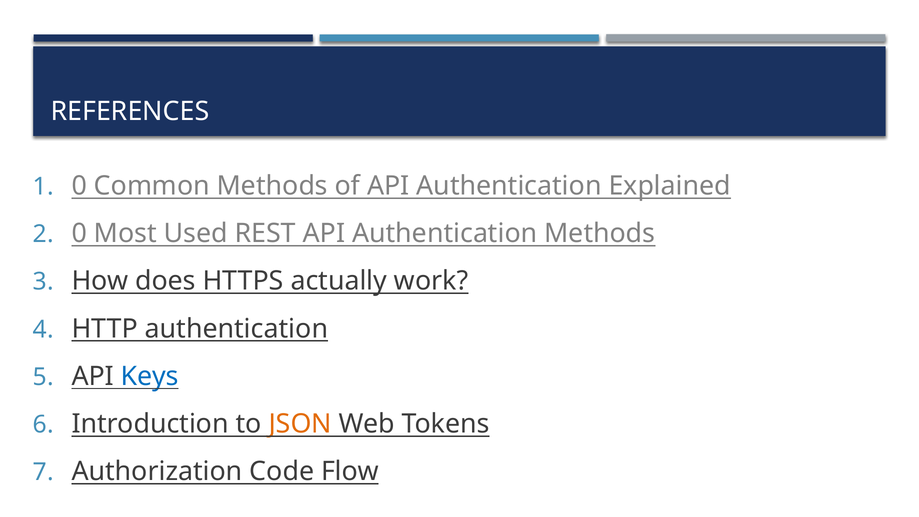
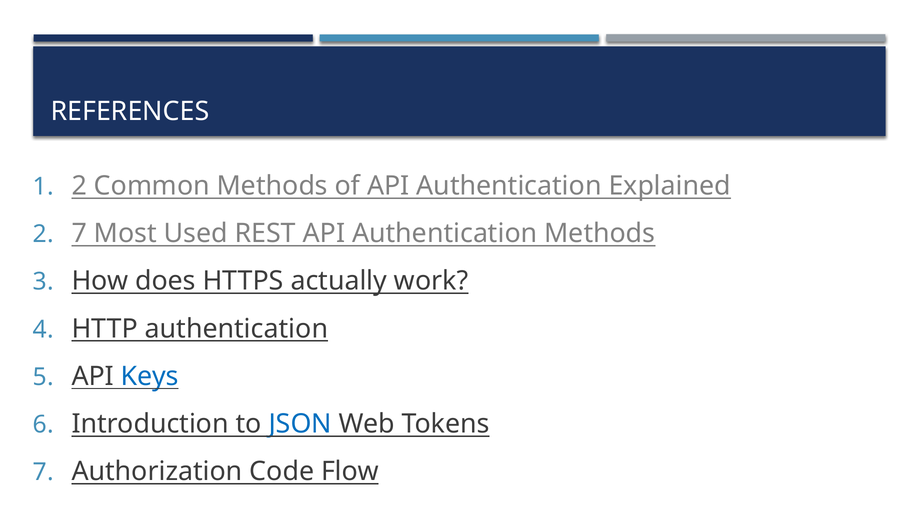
0 at (79, 186): 0 -> 2
0 at (79, 234): 0 -> 7
JSON colour: orange -> blue
